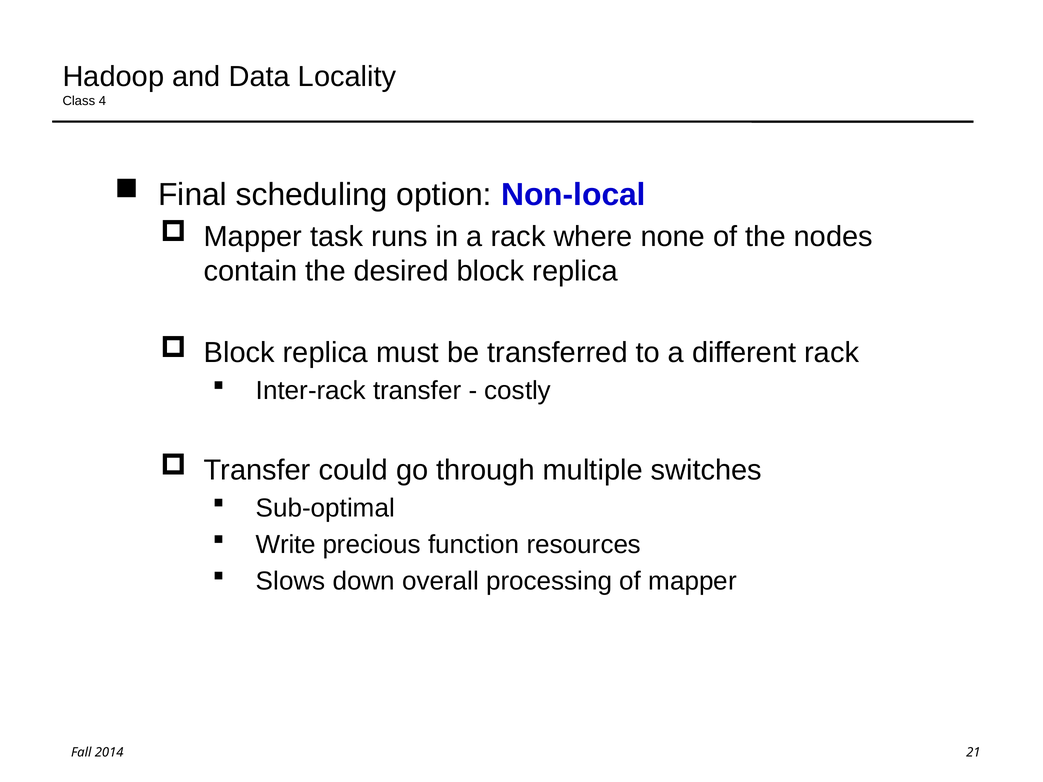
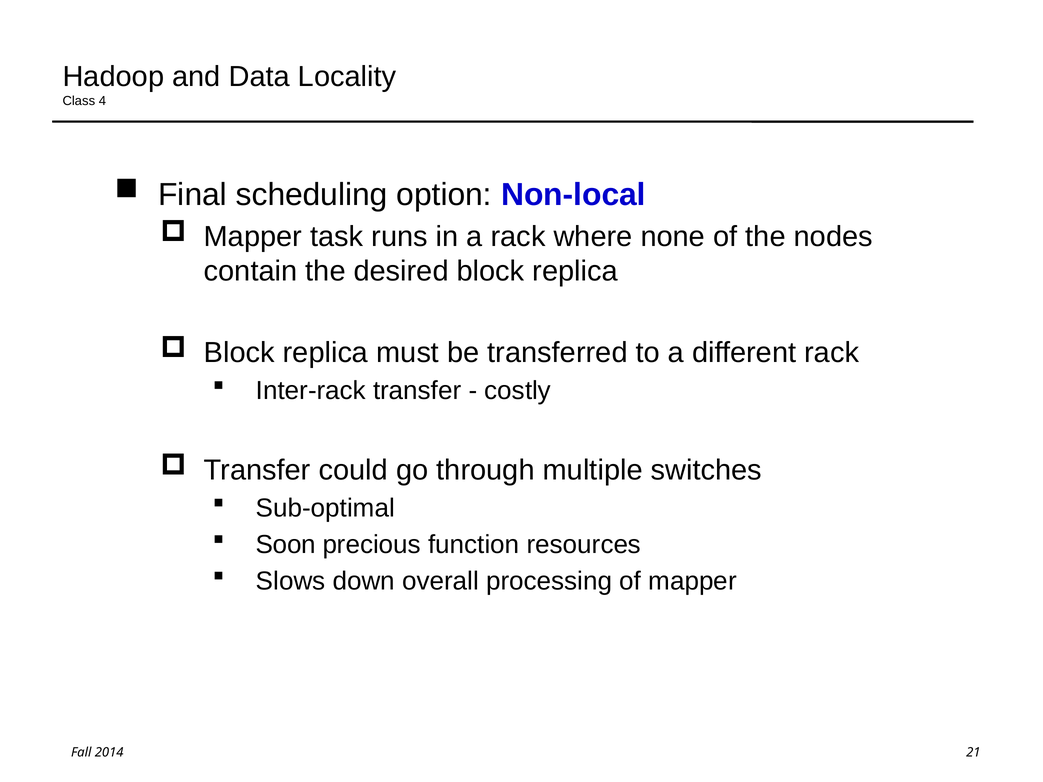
Write: Write -> Soon
